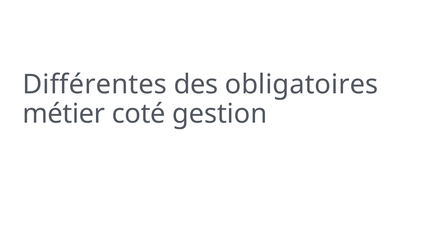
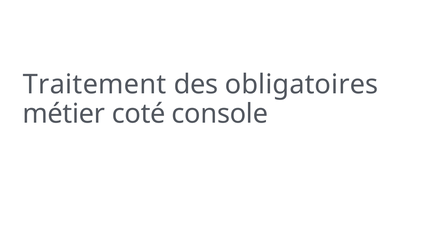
Différentes: Différentes -> Traitement
gestion: gestion -> console
